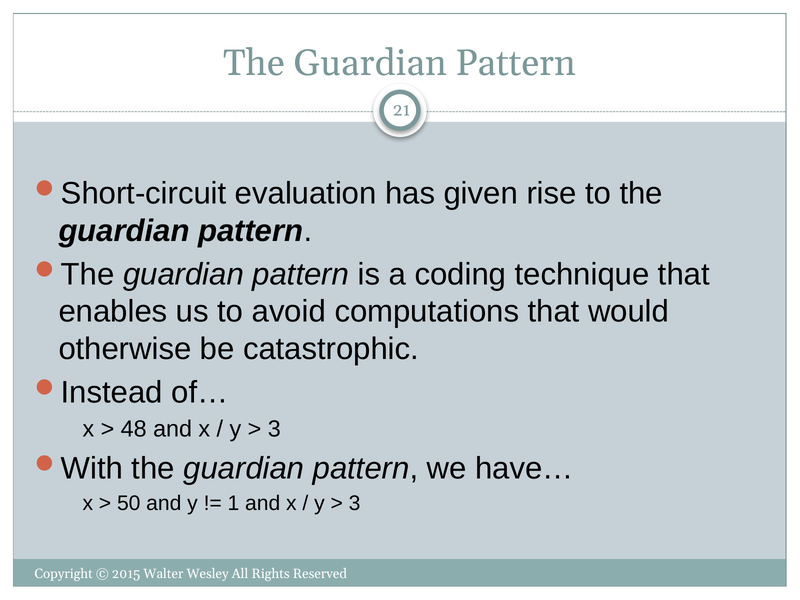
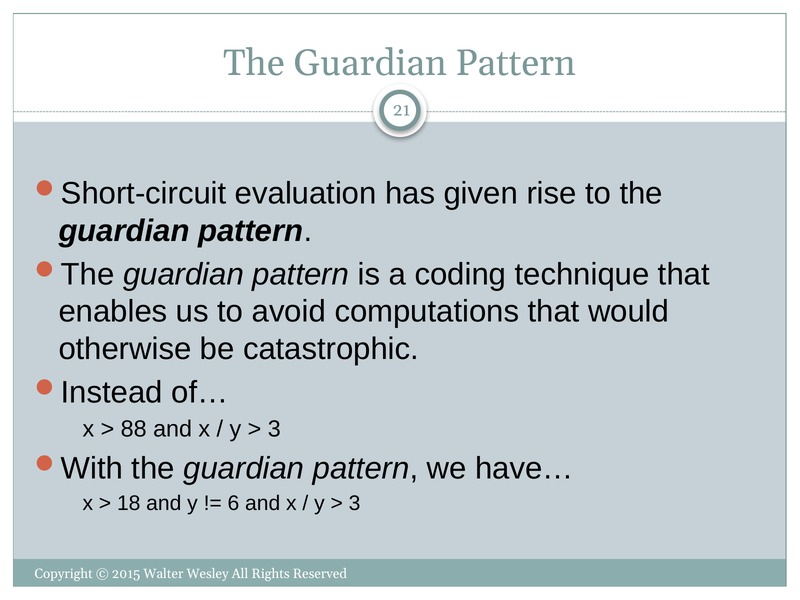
48: 48 -> 88
50: 50 -> 18
1: 1 -> 6
